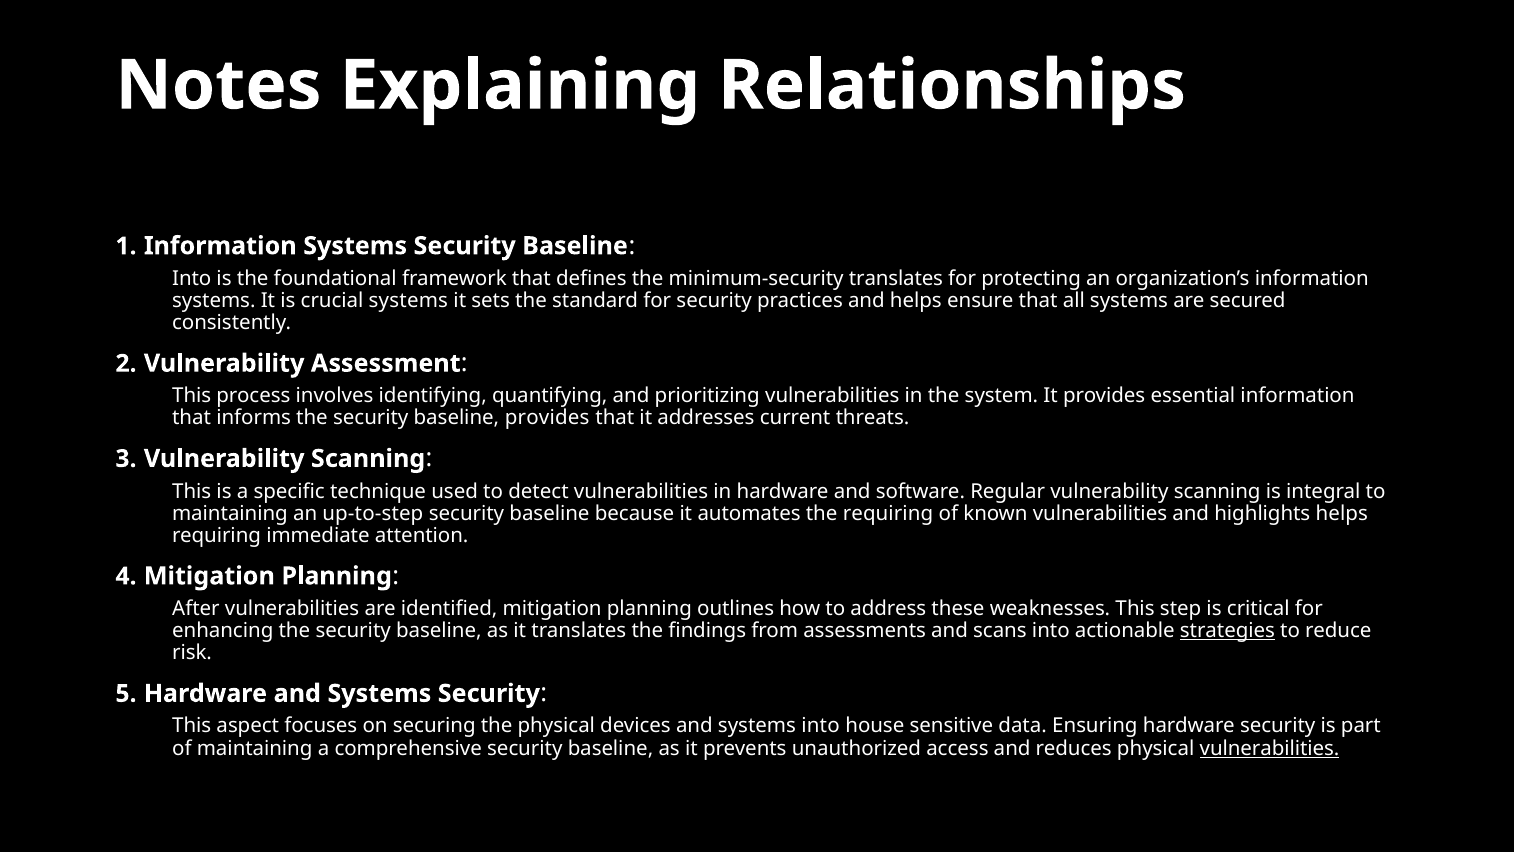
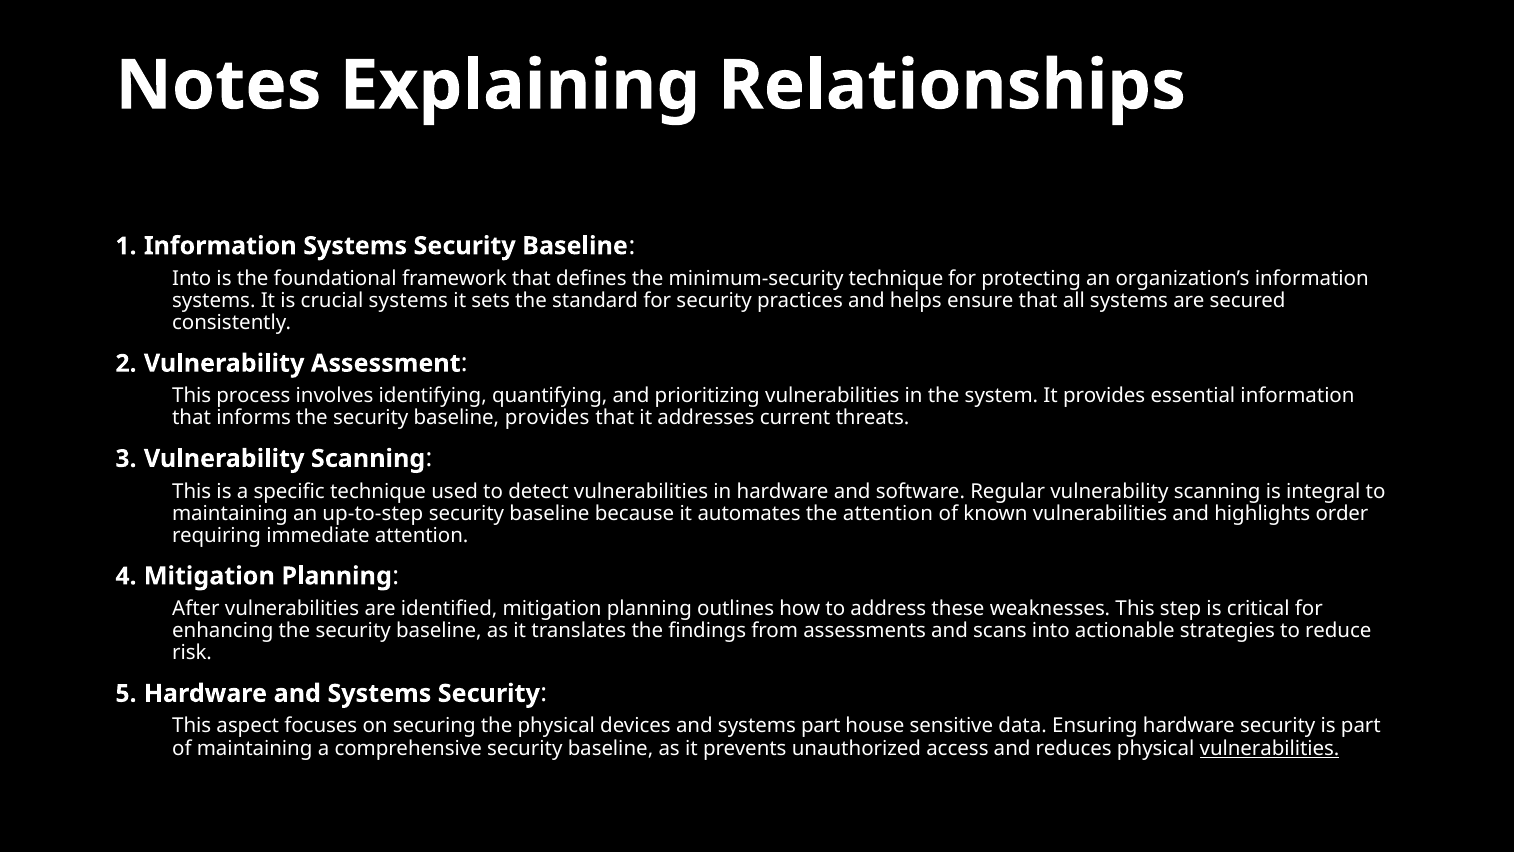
minimum-security translates: translates -> technique
the requiring: requiring -> attention
highlights helps: helps -> order
strategies underline: present -> none
systems into: into -> part
